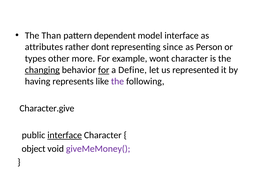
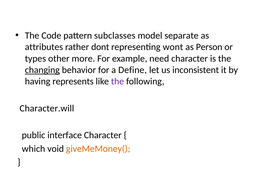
Than: Than -> Code
dependent: dependent -> subclasses
model interface: interface -> separate
since: since -> wont
wont: wont -> need
for at (104, 70) underline: present -> none
represented: represented -> inconsistent
Character.give: Character.give -> Character.will
interface at (65, 135) underline: present -> none
object: object -> which
giveMeMoney( colour: purple -> orange
